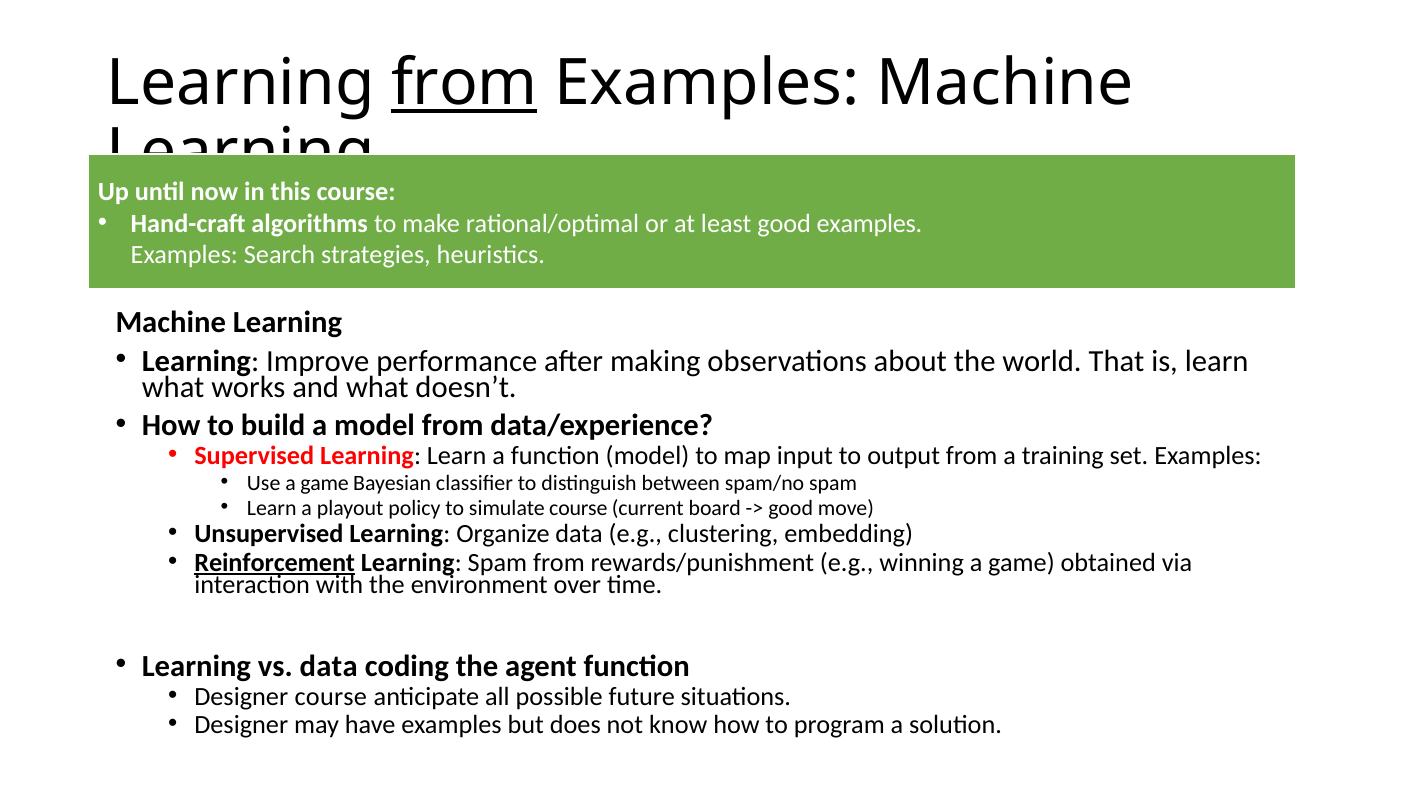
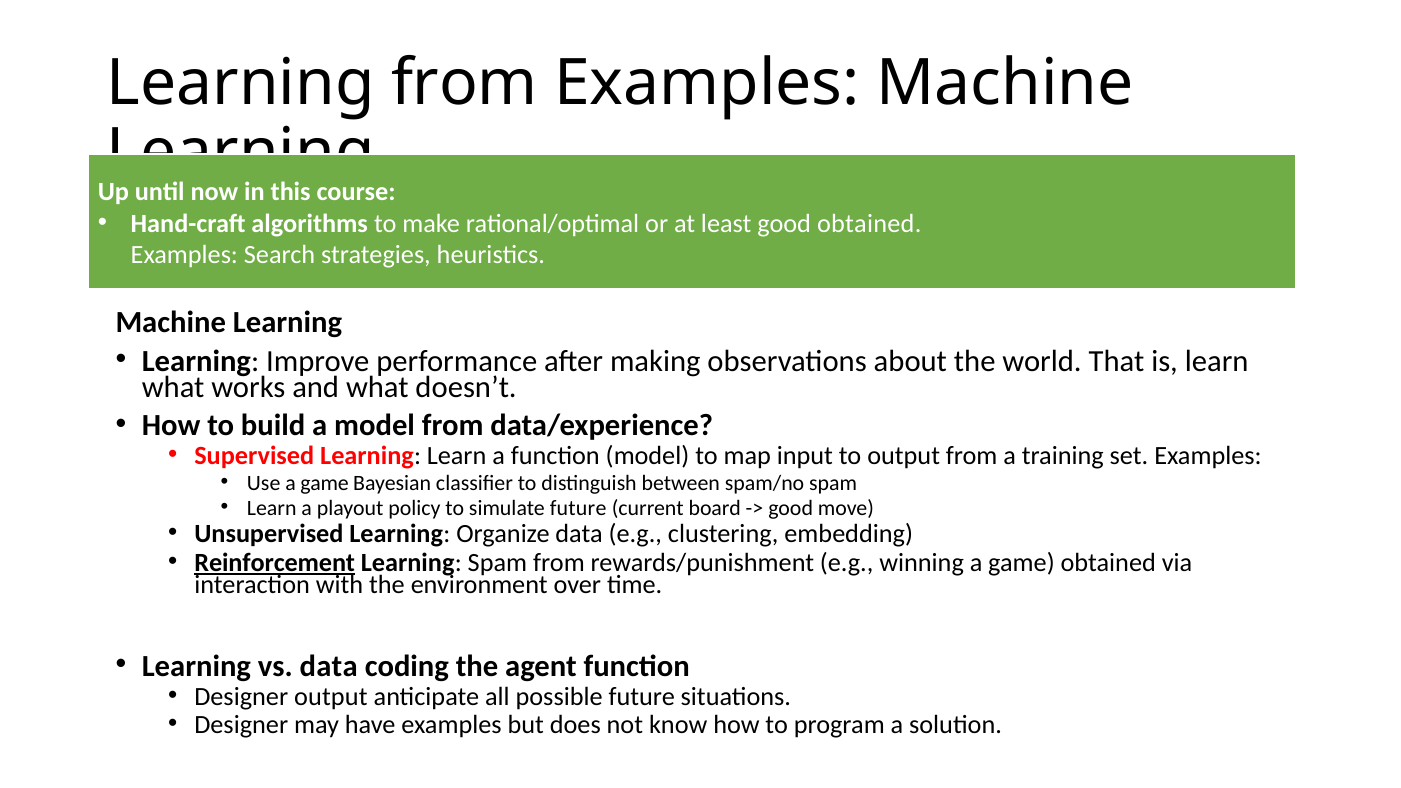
from at (464, 83) underline: present -> none
good examples: examples -> obtained
simulate course: course -> future
Designer course: course -> output
